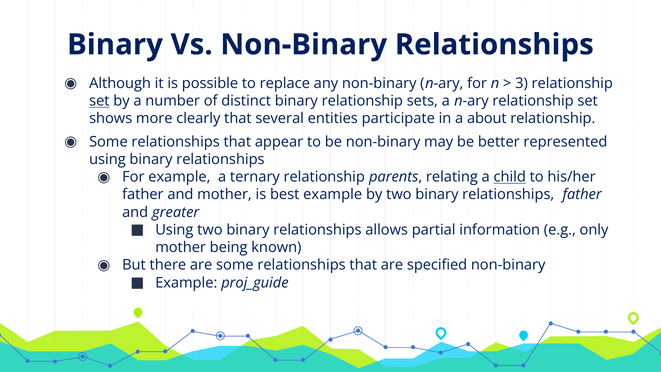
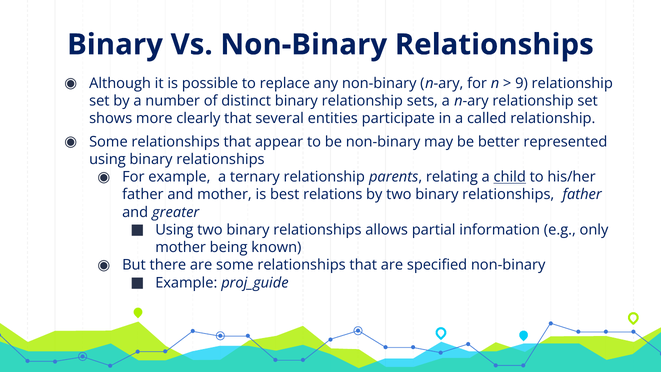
3: 3 -> 9
set at (99, 101) underline: present -> none
about: about -> called
best example: example -> relations
